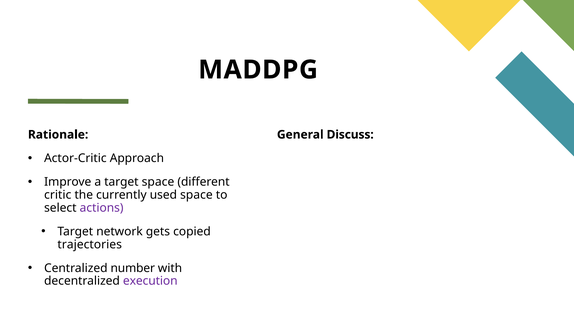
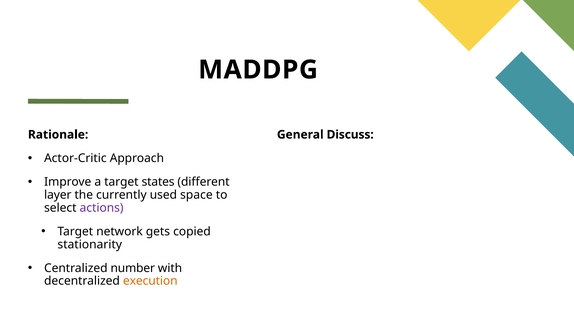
target space: space -> states
critic: critic -> layer
trajectories: trajectories -> stationarity
execution colour: purple -> orange
